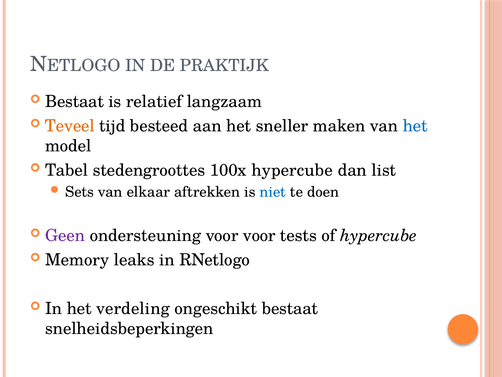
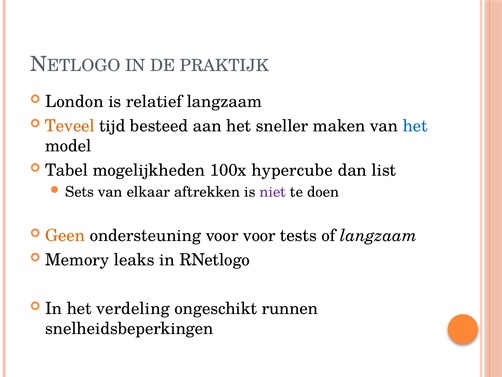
Bestaat at (75, 102): Bestaat -> London
stedengroottes: stedengroottes -> mogelijkheden
niet colour: blue -> purple
Geen colour: purple -> orange
of hypercube: hypercube -> langzaam
ongeschikt bestaat: bestaat -> runnen
